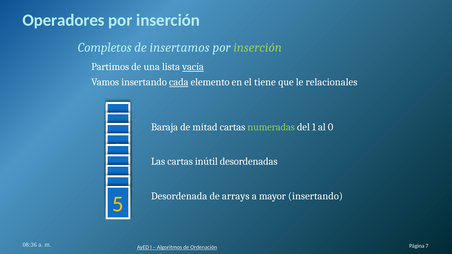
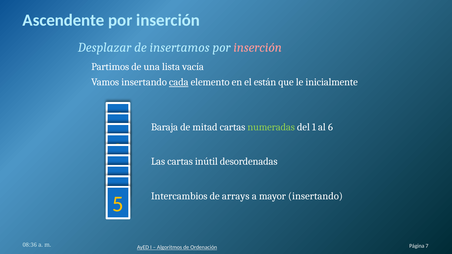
Operadores: Operadores -> Ascendente
Completos: Completos -> Desplazar
inserción at (258, 47) colour: light green -> pink
vacía underline: present -> none
tiene: tiene -> están
relacionales: relacionales -> inicialmente
al 0: 0 -> 6
Desordenada: Desordenada -> Intercambios
